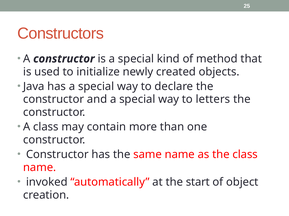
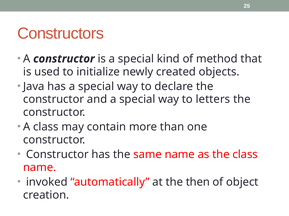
start: start -> then
